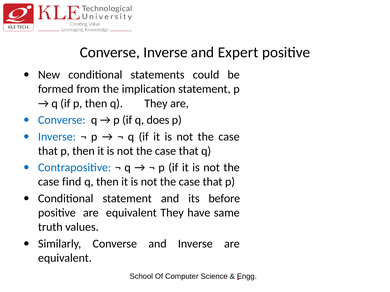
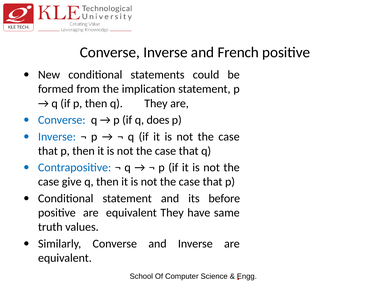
Expert: Expert -> French
find: find -> give
